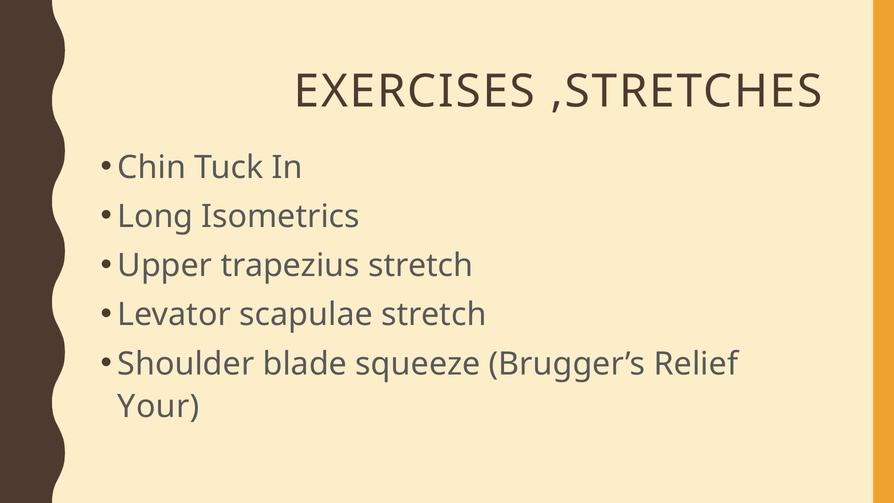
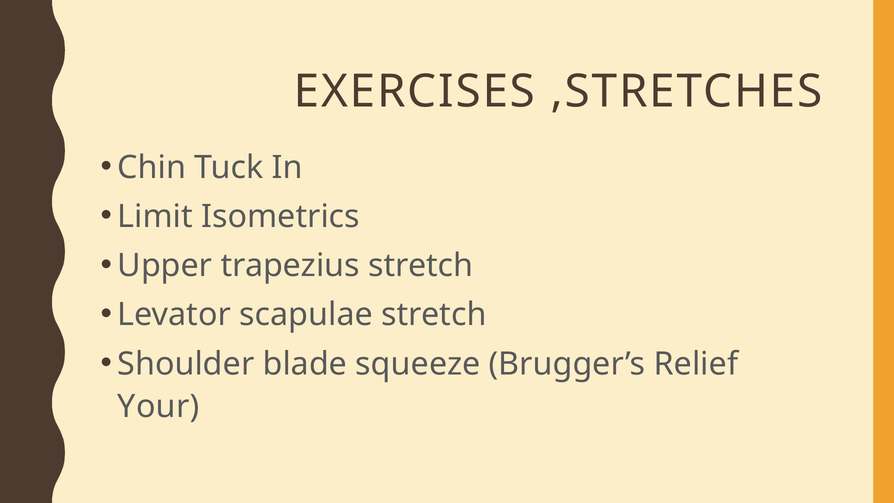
Long: Long -> Limit
